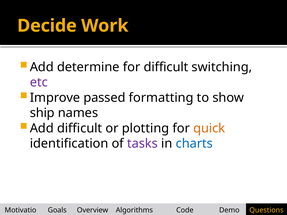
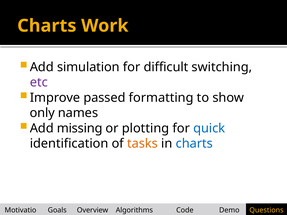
Decide at (47, 26): Decide -> Charts
determine: determine -> simulation
ship: ship -> only
Add difficult: difficult -> missing
quick colour: orange -> blue
tasks colour: purple -> orange
